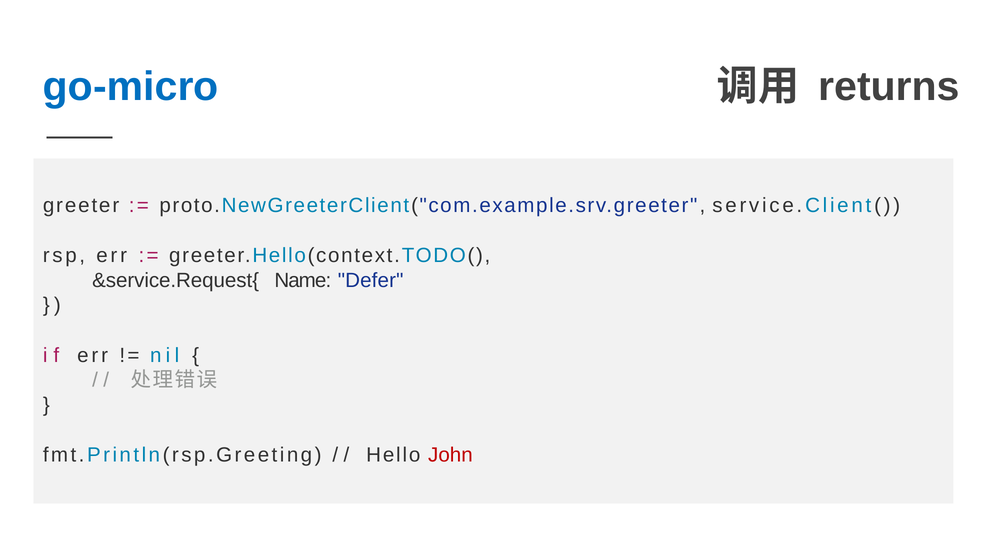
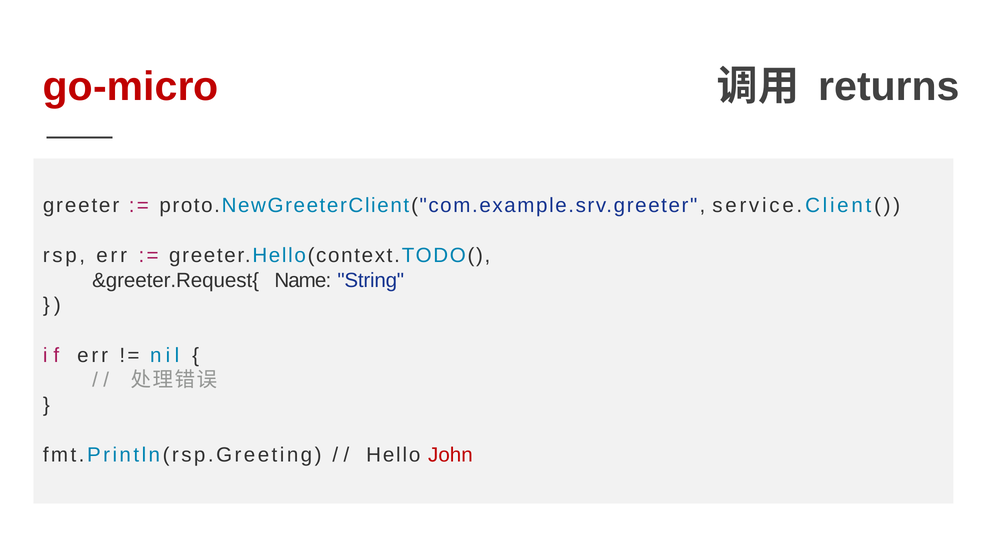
go-micro colour: blue -> red
&service.Request{: &service.Request{ -> &greeter.Request{
Defer: Defer -> String
